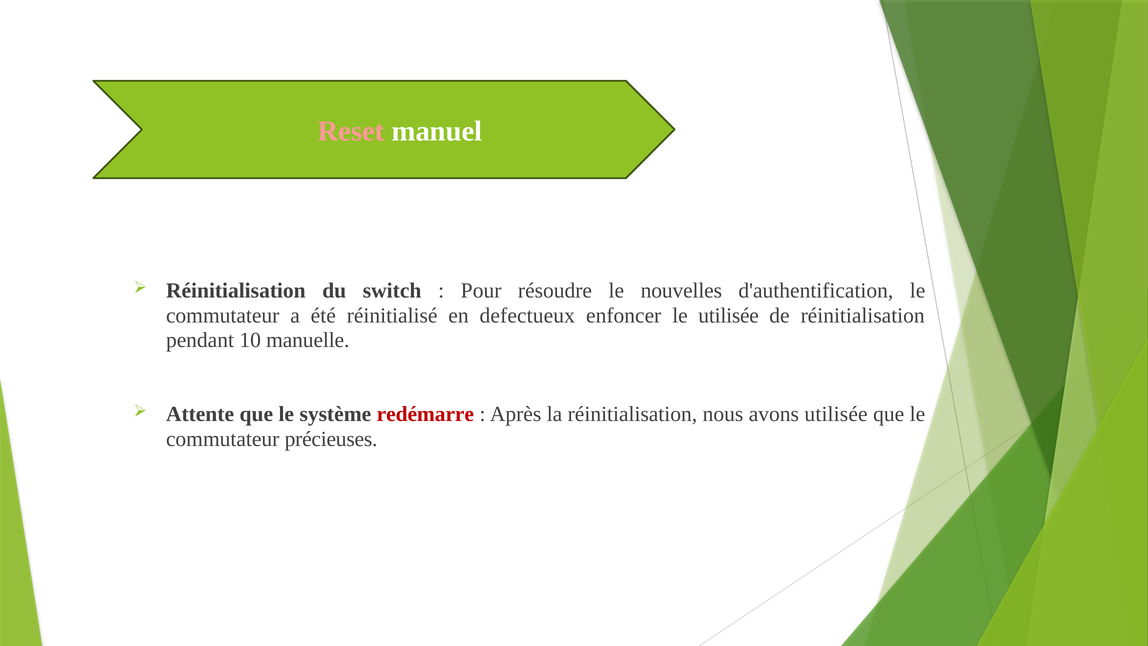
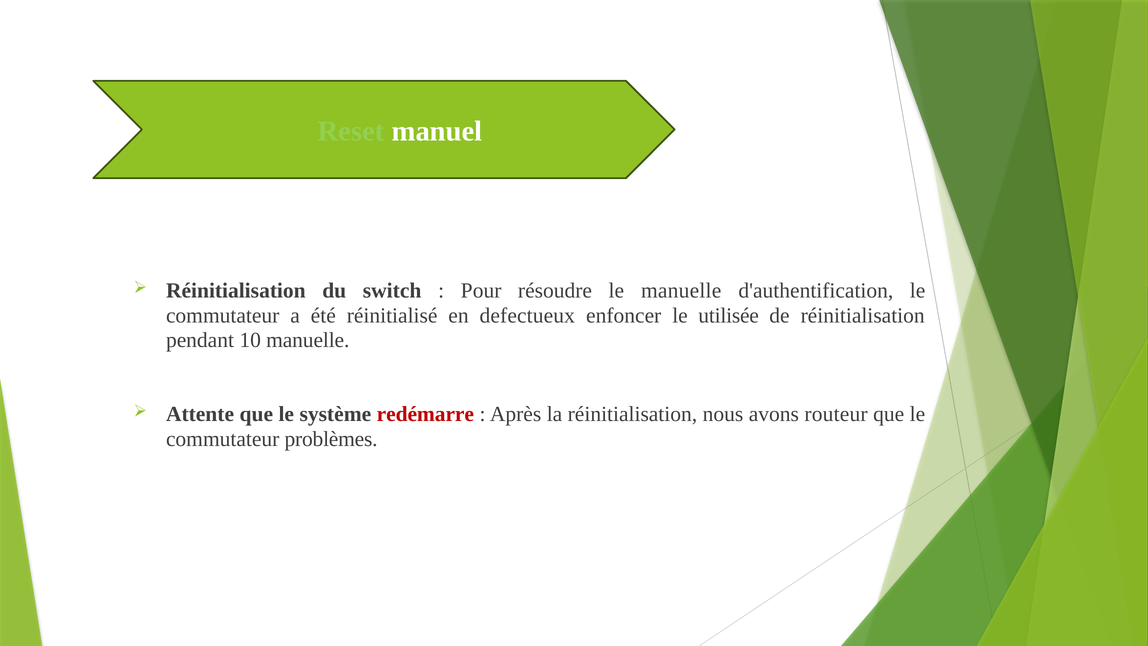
Reset colour: pink -> light green
le nouvelles: nouvelles -> manuelle
avons utilisée: utilisée -> routeur
précieuses: précieuses -> problèmes
